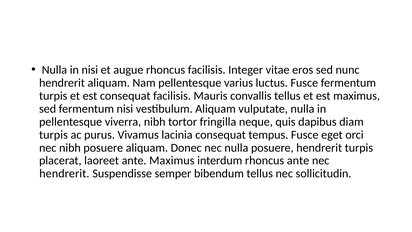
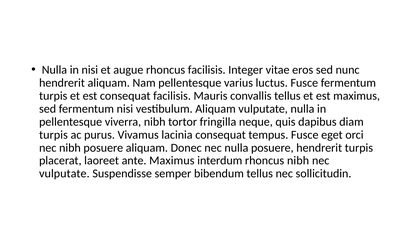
rhoncus ante: ante -> nibh
hendrerit at (64, 174): hendrerit -> vulputate
